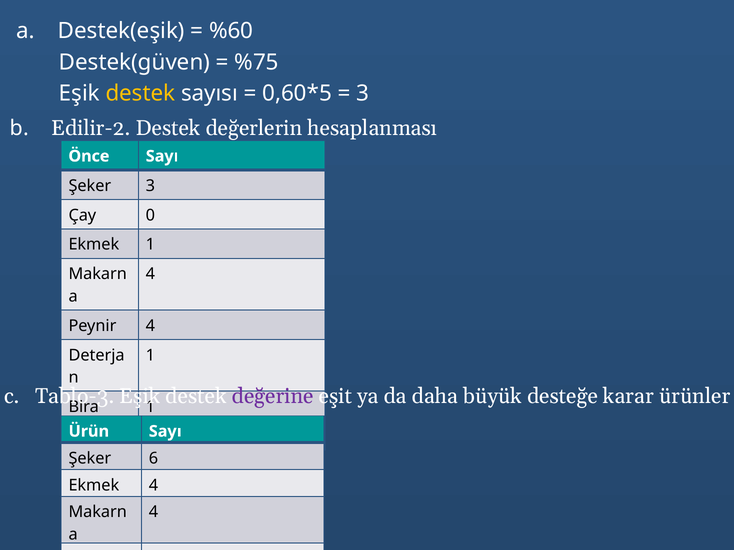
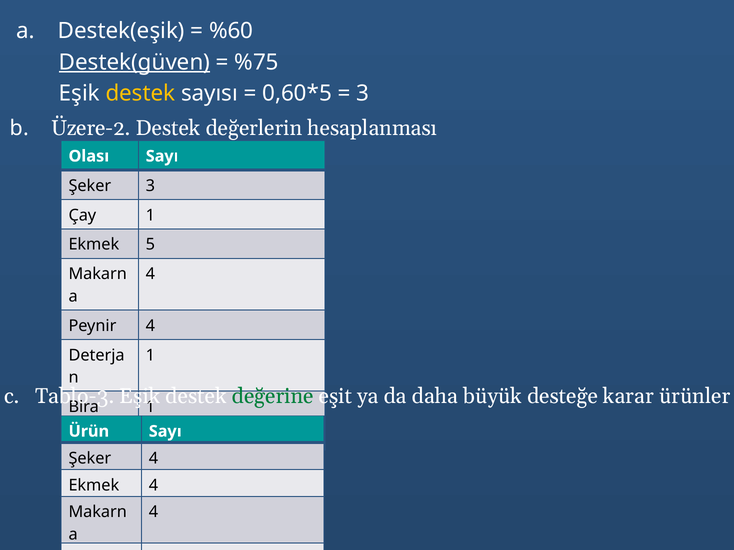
Destek(güven underline: none -> present
Edilir-2: Edilir-2 -> Üzere-2
Önce: Önce -> Olası
Çay 0: 0 -> 1
Ekmek 1: 1 -> 5
değerine colour: purple -> green
Şeker 6: 6 -> 4
